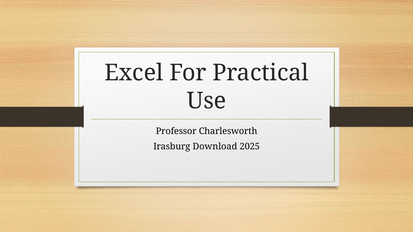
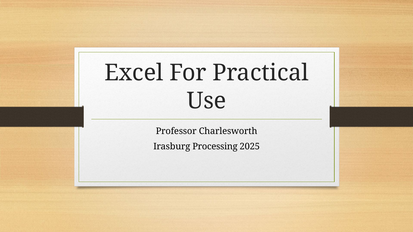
Download: Download -> Processing
